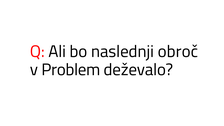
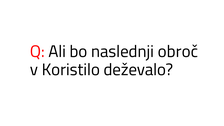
Problem: Problem -> Koristilo
